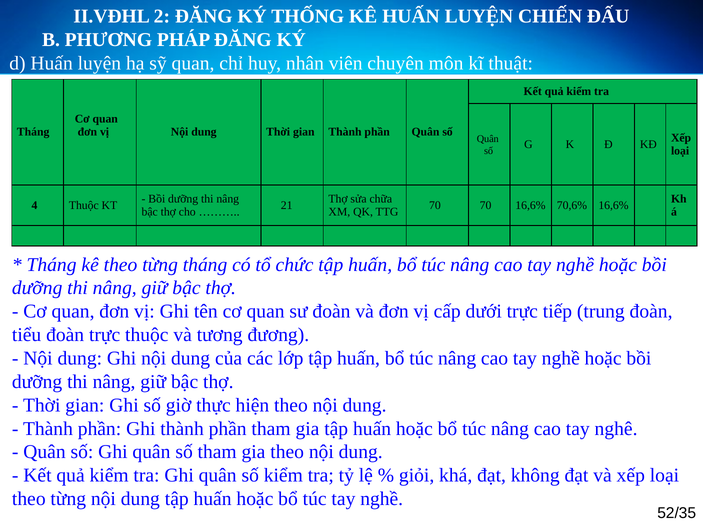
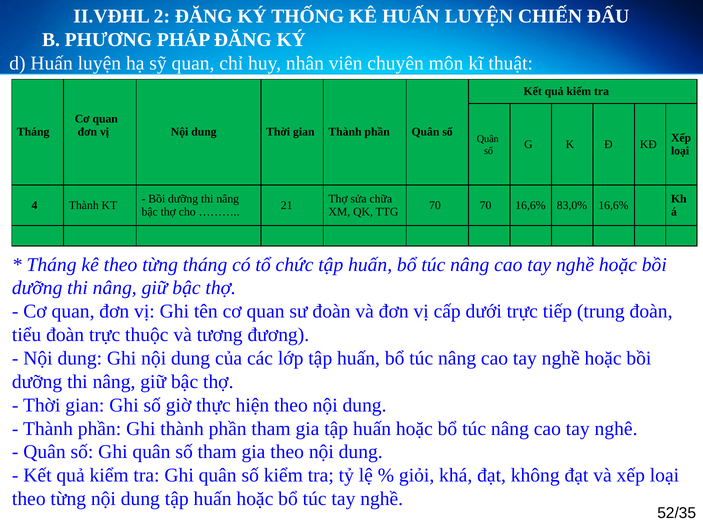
4 Thuộc: Thuộc -> Thành
70,6%: 70,6% -> 83,0%
